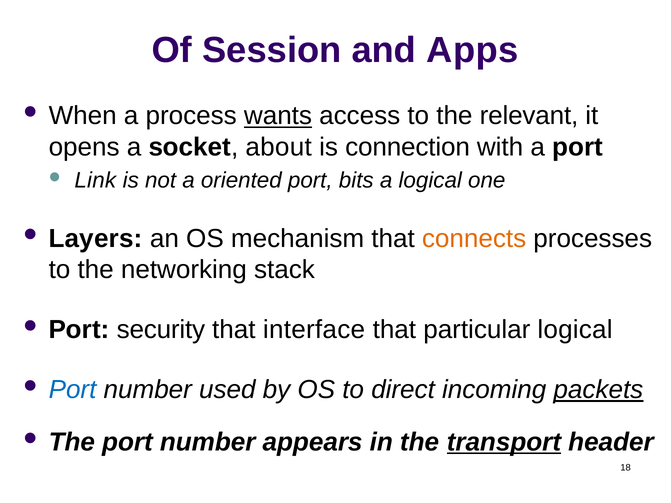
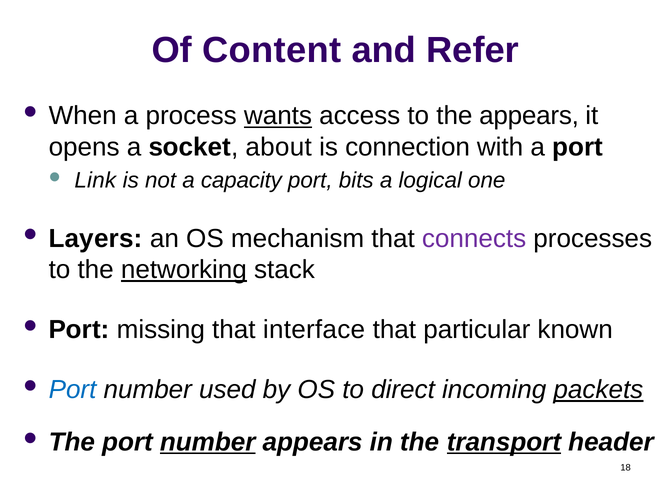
Session: Session -> Content
Apps: Apps -> Refer
the relevant: relevant -> appears
oriented: oriented -> capacity
connects colour: orange -> purple
networking underline: none -> present
security: security -> missing
particular logical: logical -> known
number at (208, 442) underline: none -> present
